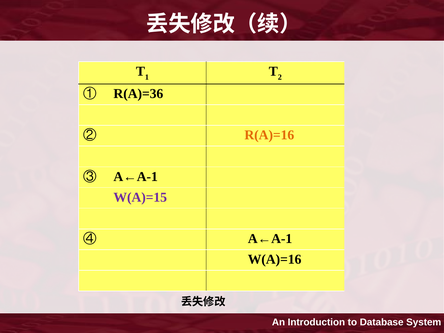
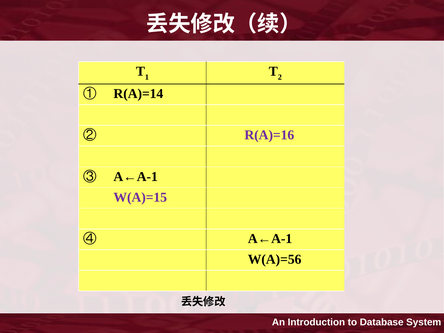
R(A)=36: R(A)=36 -> R(A)=14
R(A)=16 colour: orange -> purple
W(A)=16: W(A)=16 -> W(A)=56
